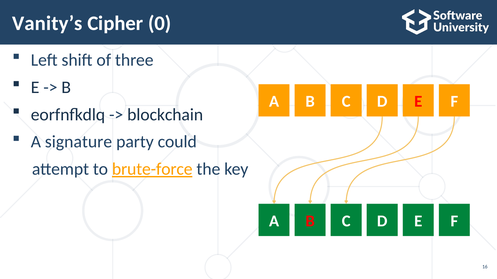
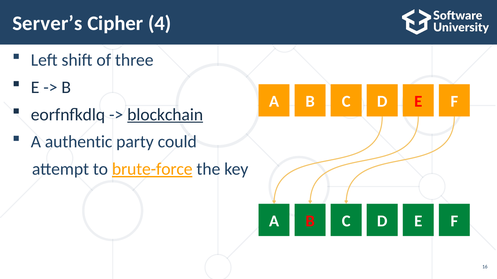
Vanity’s: Vanity’s -> Server’s
0: 0 -> 4
blockchain underline: none -> present
signature: signature -> authentic
